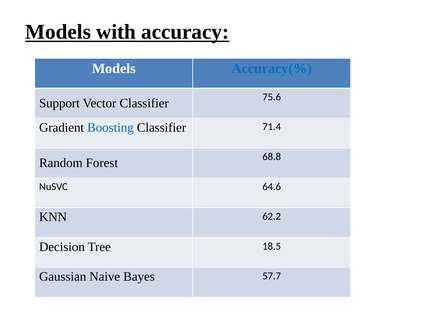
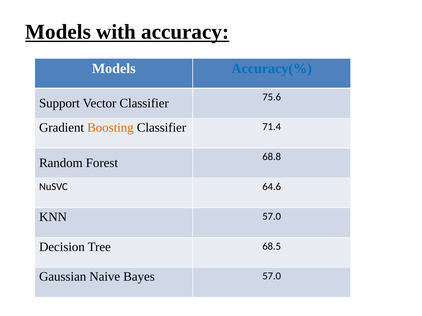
Boosting colour: blue -> orange
KNN 62.2: 62.2 -> 57.0
18.5: 18.5 -> 68.5
Bayes 57.7: 57.7 -> 57.0
